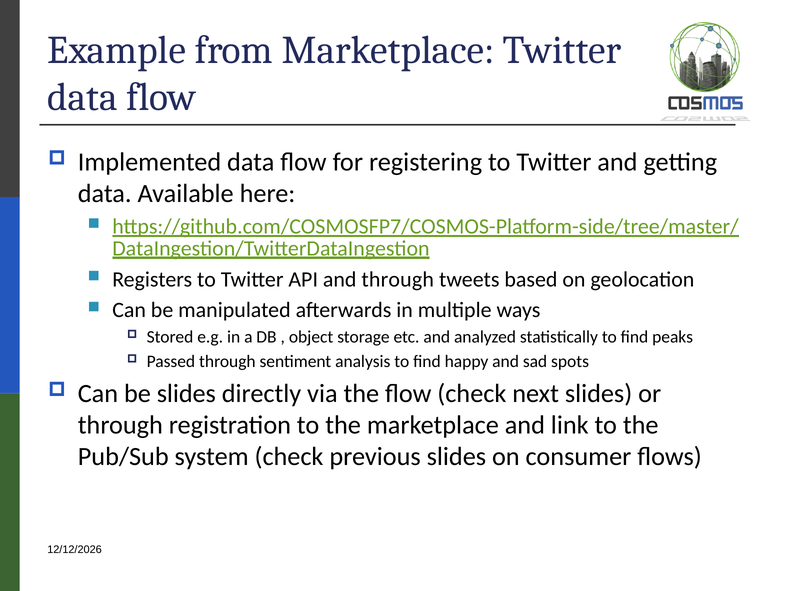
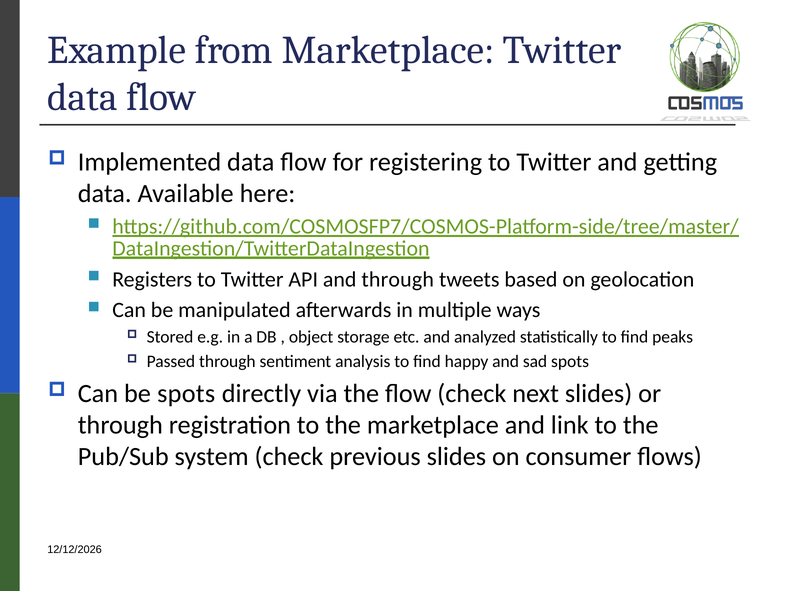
be slides: slides -> spots
